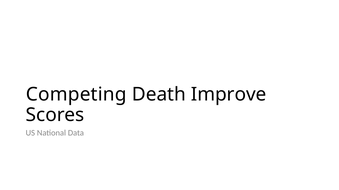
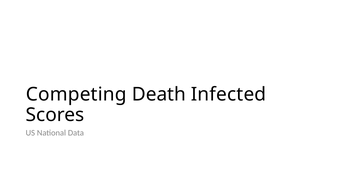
Improve: Improve -> Infected
